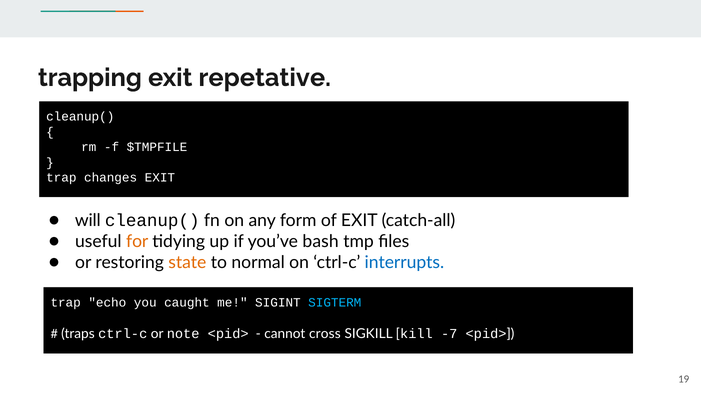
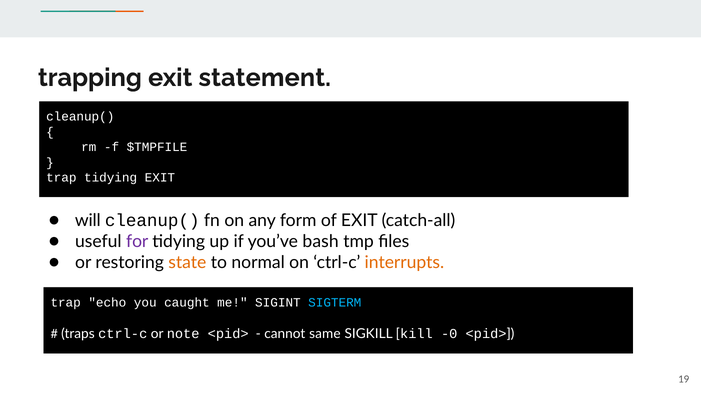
repetative: repetative -> statement
trap changes: changes -> tidying
for colour: orange -> purple
interrupts colour: blue -> orange
cross: cross -> same
-7: -7 -> -0
